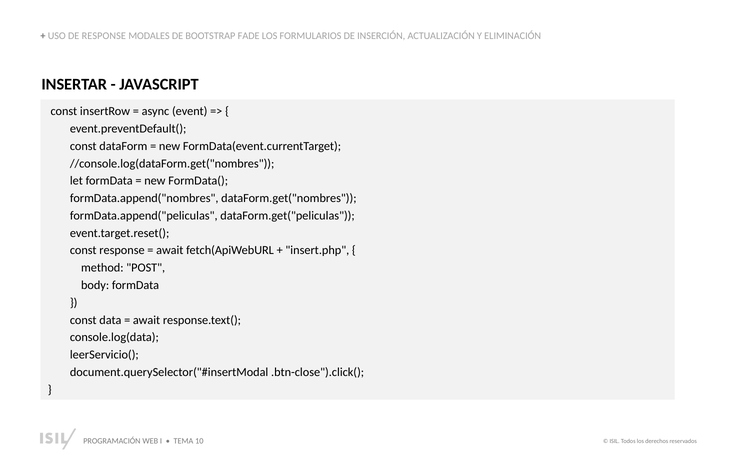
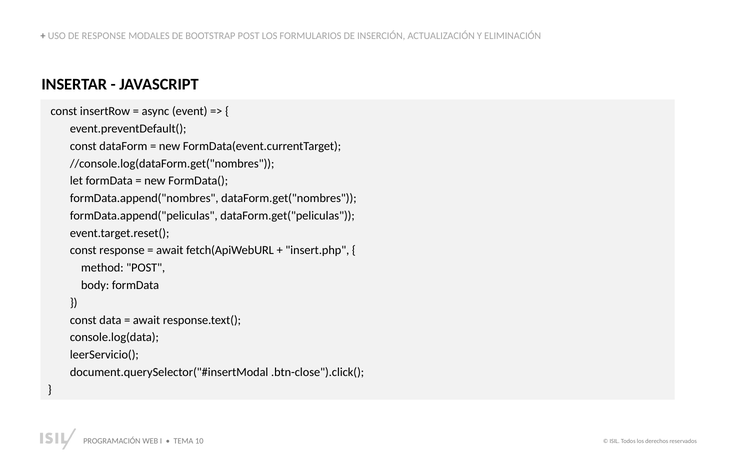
BOOTSTRAP FADE: FADE -> POST
